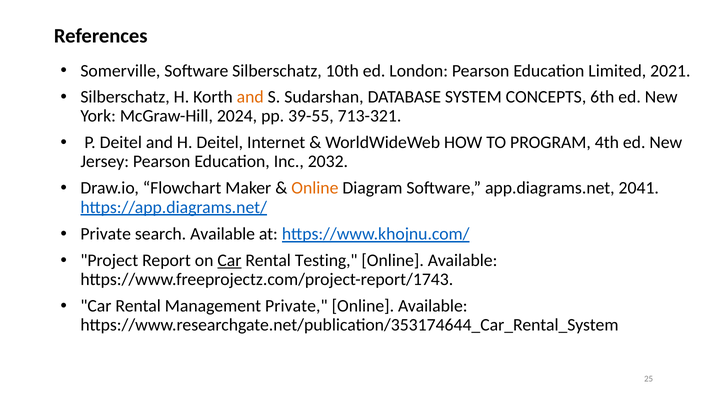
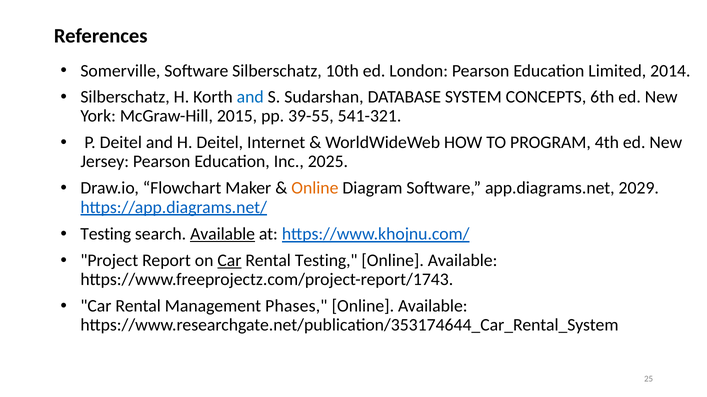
2021: 2021 -> 2014
and at (250, 97) colour: orange -> blue
2024: 2024 -> 2015
713-321: 713-321 -> 541-321
2032: 2032 -> 2025
2041: 2041 -> 2029
Private at (106, 234): Private -> Testing
Available at (223, 234) underline: none -> present
Management Private: Private -> Phases
